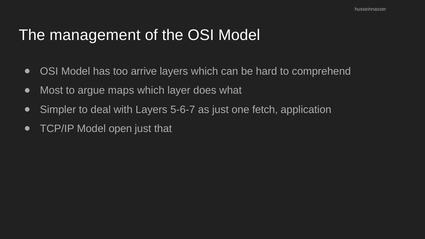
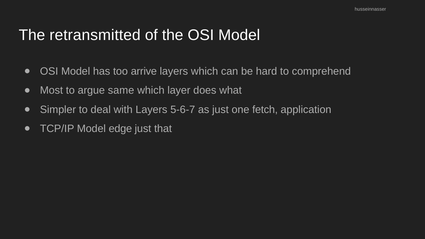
management: management -> retransmitted
maps: maps -> same
open: open -> edge
